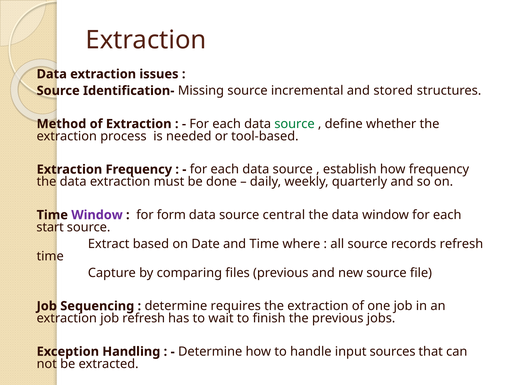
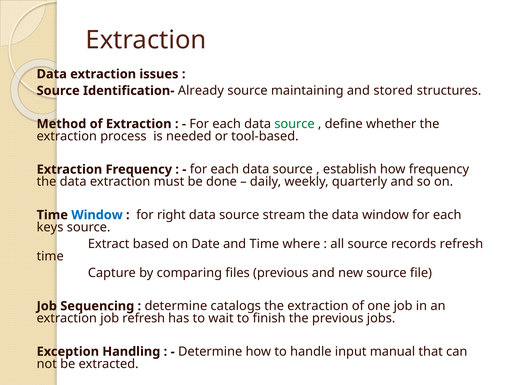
Missing: Missing -> Already
incremental: incremental -> maintaining
Window at (97, 215) colour: purple -> blue
form: form -> right
central: central -> stream
start: start -> keys
requires: requires -> catalogs
sources: sources -> manual
